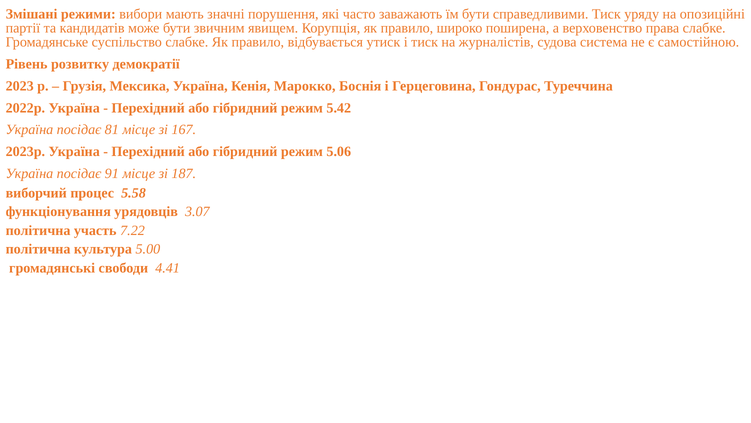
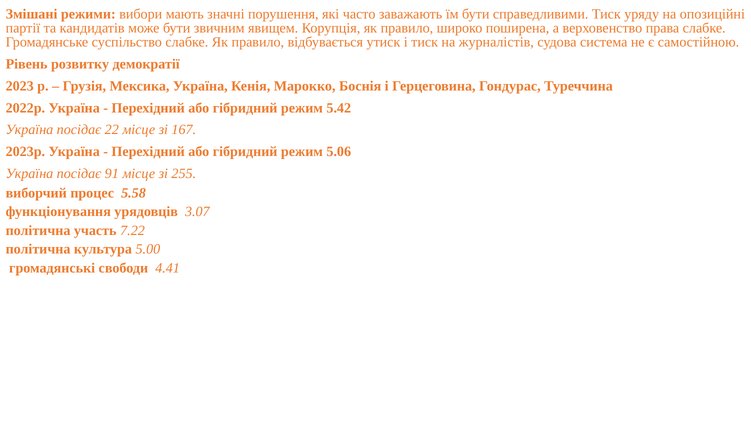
81: 81 -> 22
187: 187 -> 255
